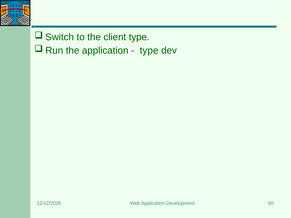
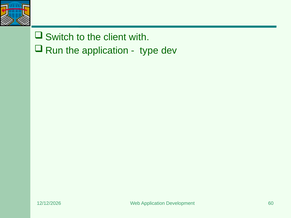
client type: type -> with
